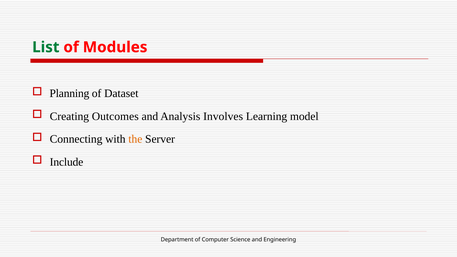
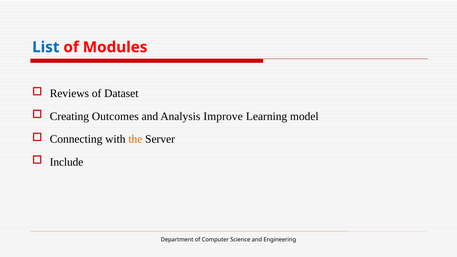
List colour: green -> blue
Planning: Planning -> Reviews
Involves: Involves -> Improve
